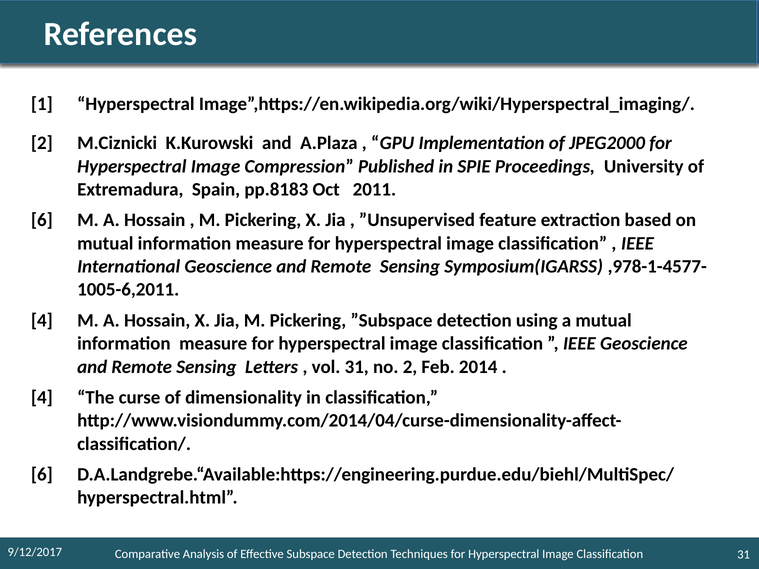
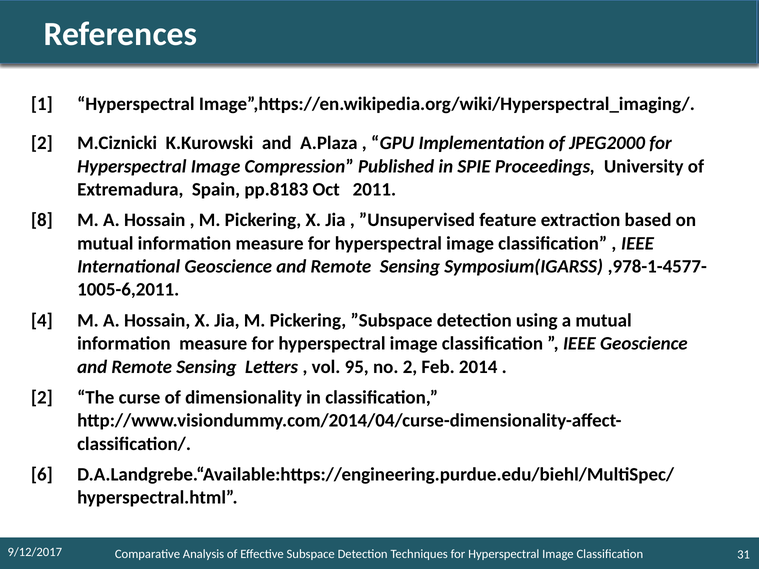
6 at (42, 220): 6 -> 8
vol 31: 31 -> 95
4 at (42, 398): 4 -> 2
